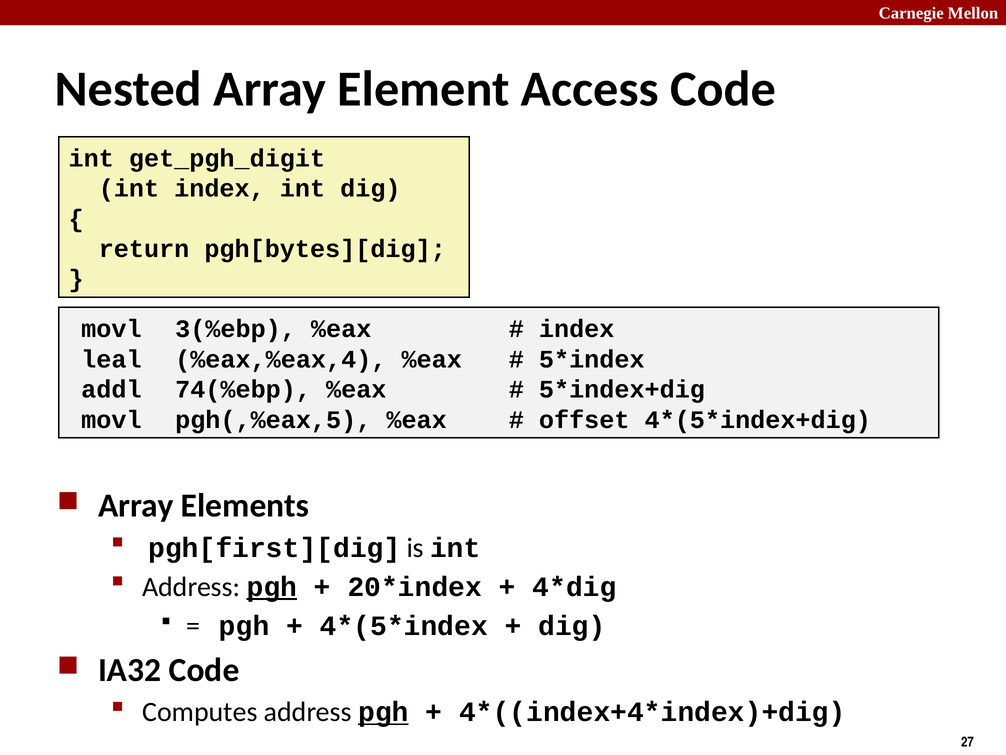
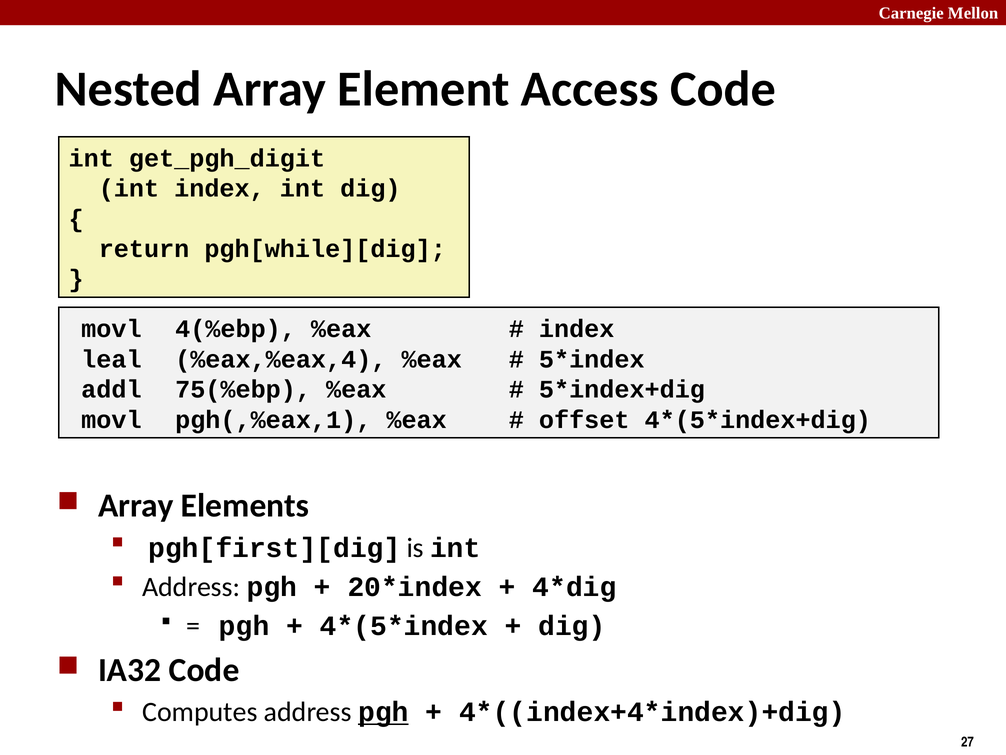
pgh[bytes][dig: pgh[bytes][dig -> pgh[while][dig
3(%ebp: 3(%ebp -> 4(%ebp
74(%ebp: 74(%ebp -> 75(%ebp
pgh(,%eax,5: pgh(,%eax,5 -> pgh(,%eax,1
pgh at (272, 587) underline: present -> none
